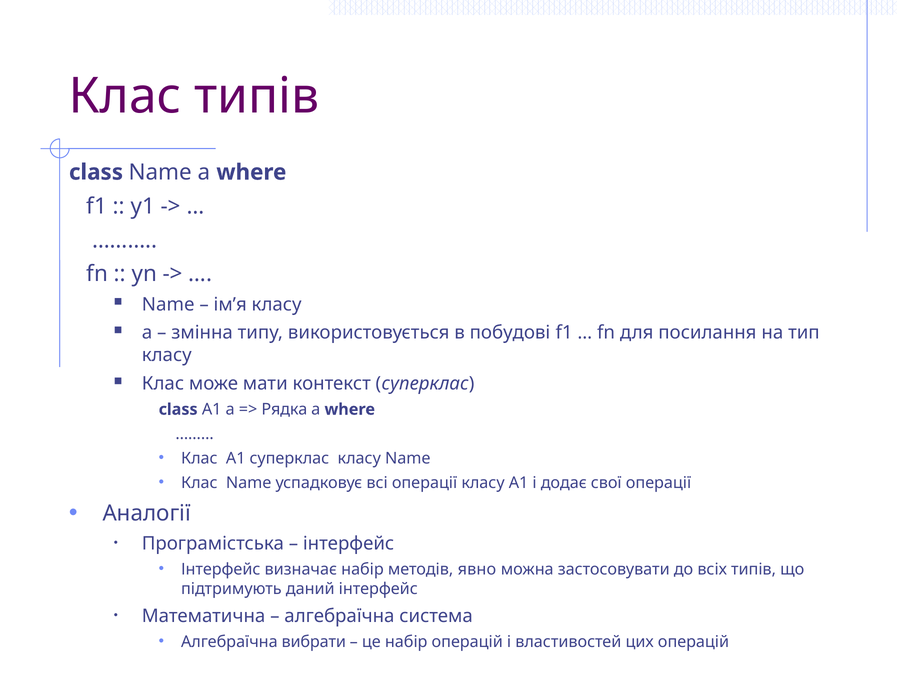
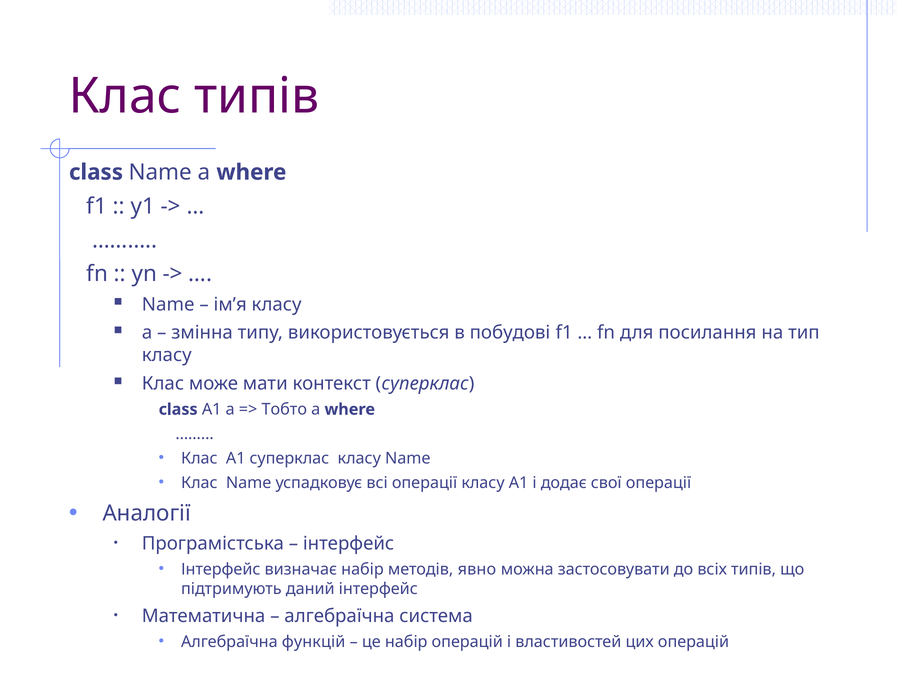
Рядка: Рядка -> Тобто
вибрати: вибрати -> функцій
